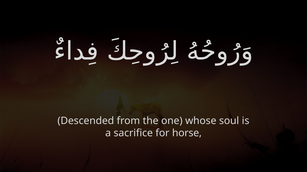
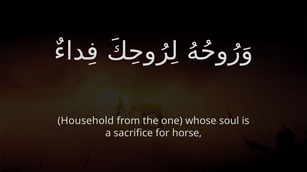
Descended: Descended -> Household
